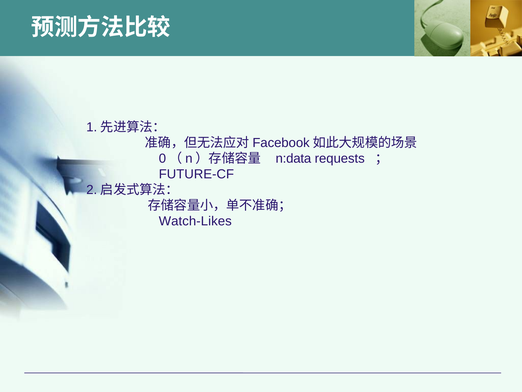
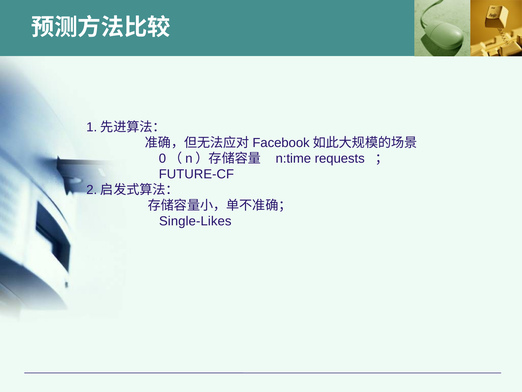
n:data: n:data -> n:time
Watch-Likes: Watch-Likes -> Single-Likes
